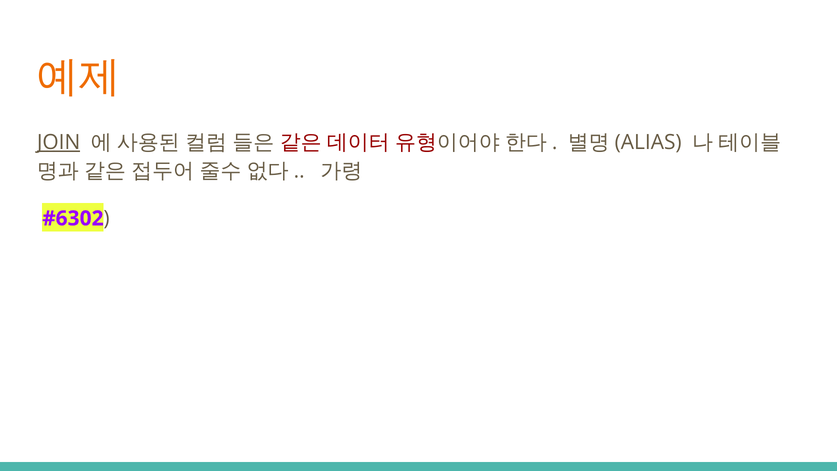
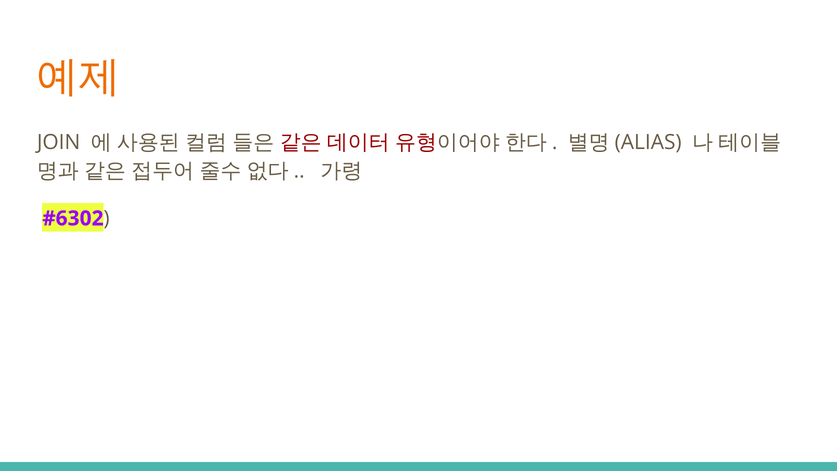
JOIN underline: present -> none
